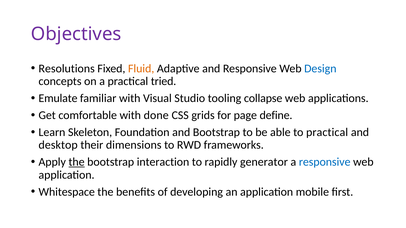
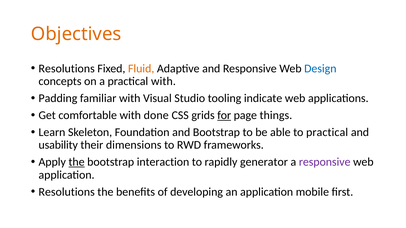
Objectives colour: purple -> orange
practical tried: tried -> with
Emulate: Emulate -> Padding
collapse: collapse -> indicate
for underline: none -> present
define: define -> things
desktop: desktop -> usability
responsive at (325, 162) colour: blue -> purple
Whitespace at (67, 192): Whitespace -> Resolutions
